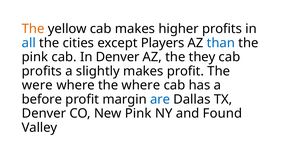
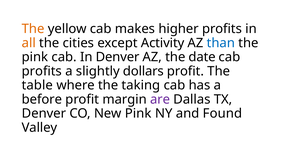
all colour: blue -> orange
Players: Players -> Activity
they: they -> date
slightly makes: makes -> dollars
were: were -> table
the where: where -> taking
are colour: blue -> purple
